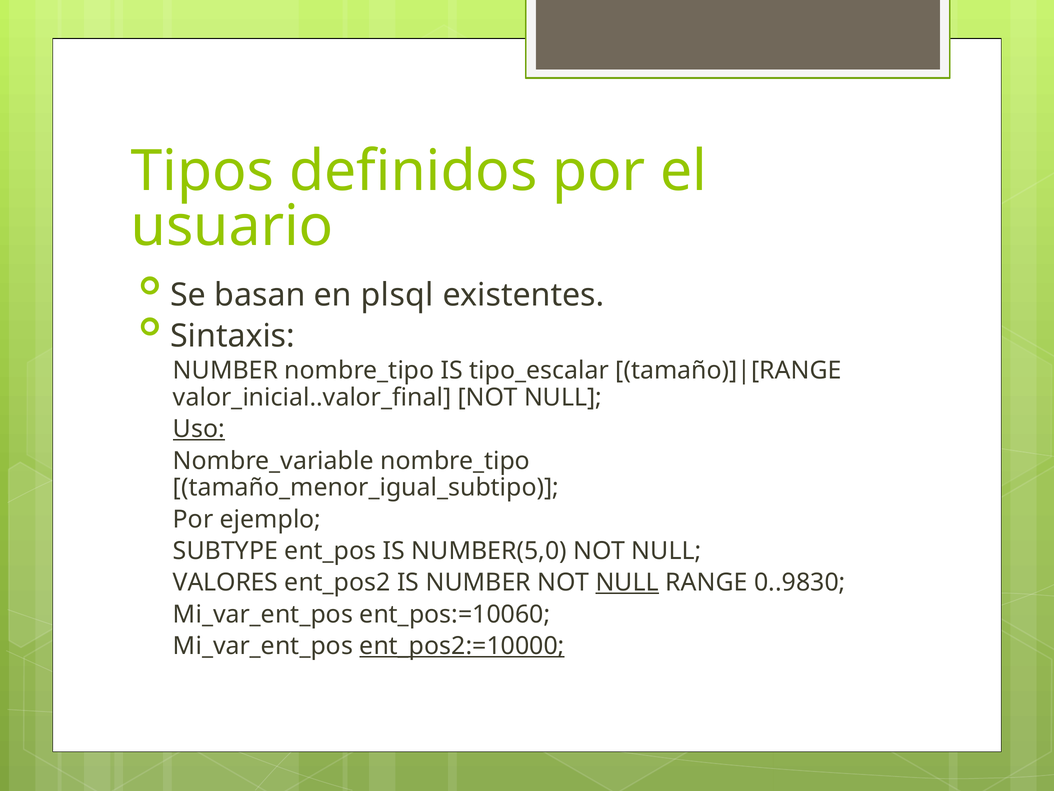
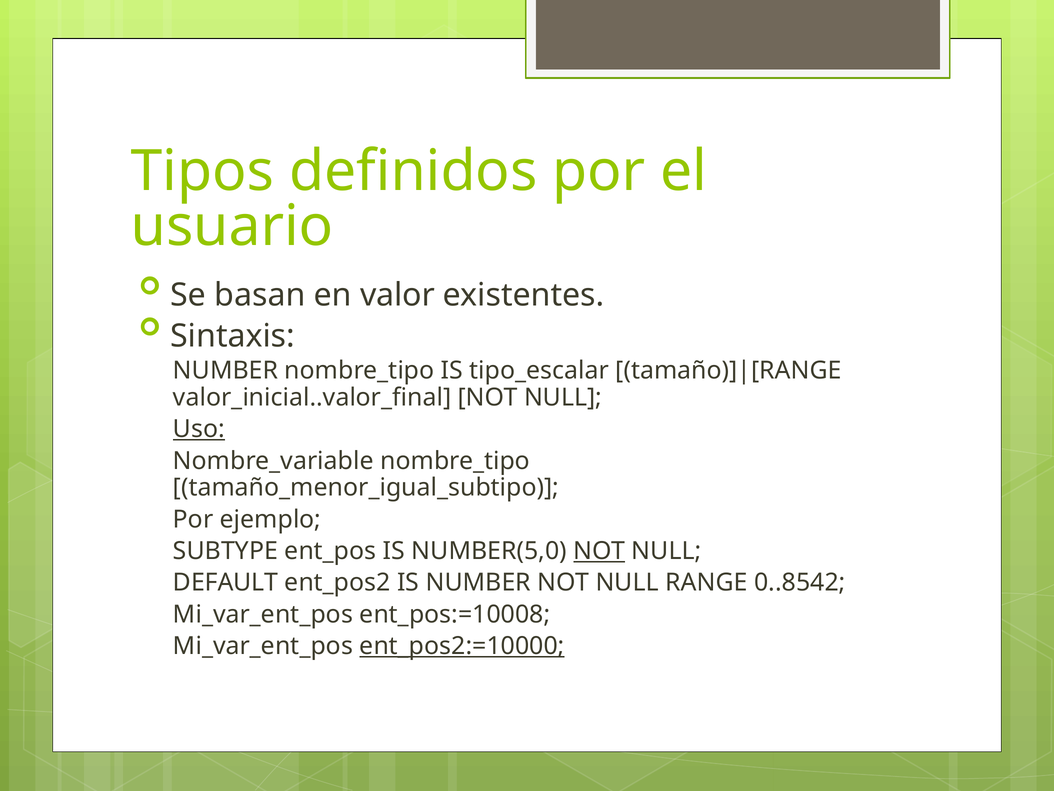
plsql: plsql -> valor
NOT at (599, 551) underline: none -> present
VALORES: VALORES -> DEFAULT
NULL at (627, 582) underline: present -> none
0..9830: 0..9830 -> 0..8542
ent_pos:=10060: ent_pos:=10060 -> ent_pos:=10008
